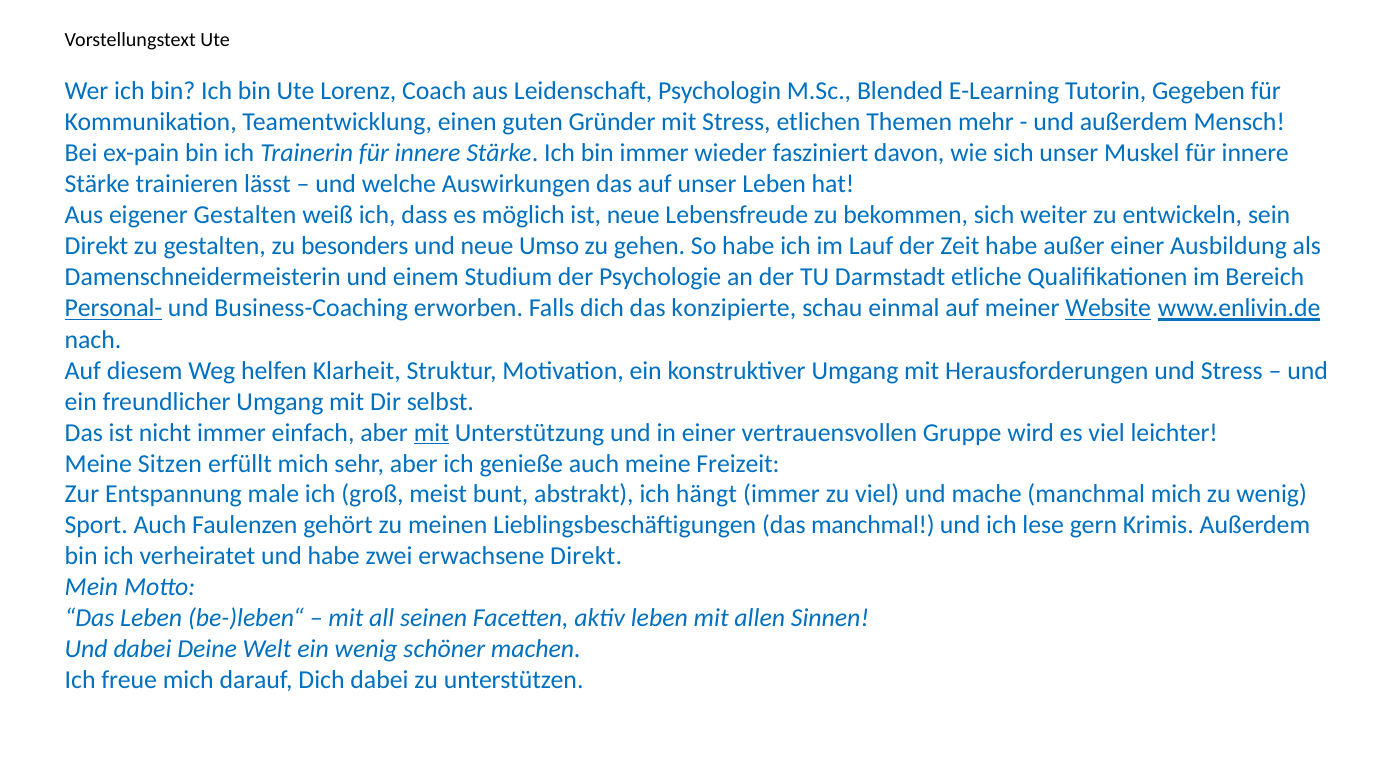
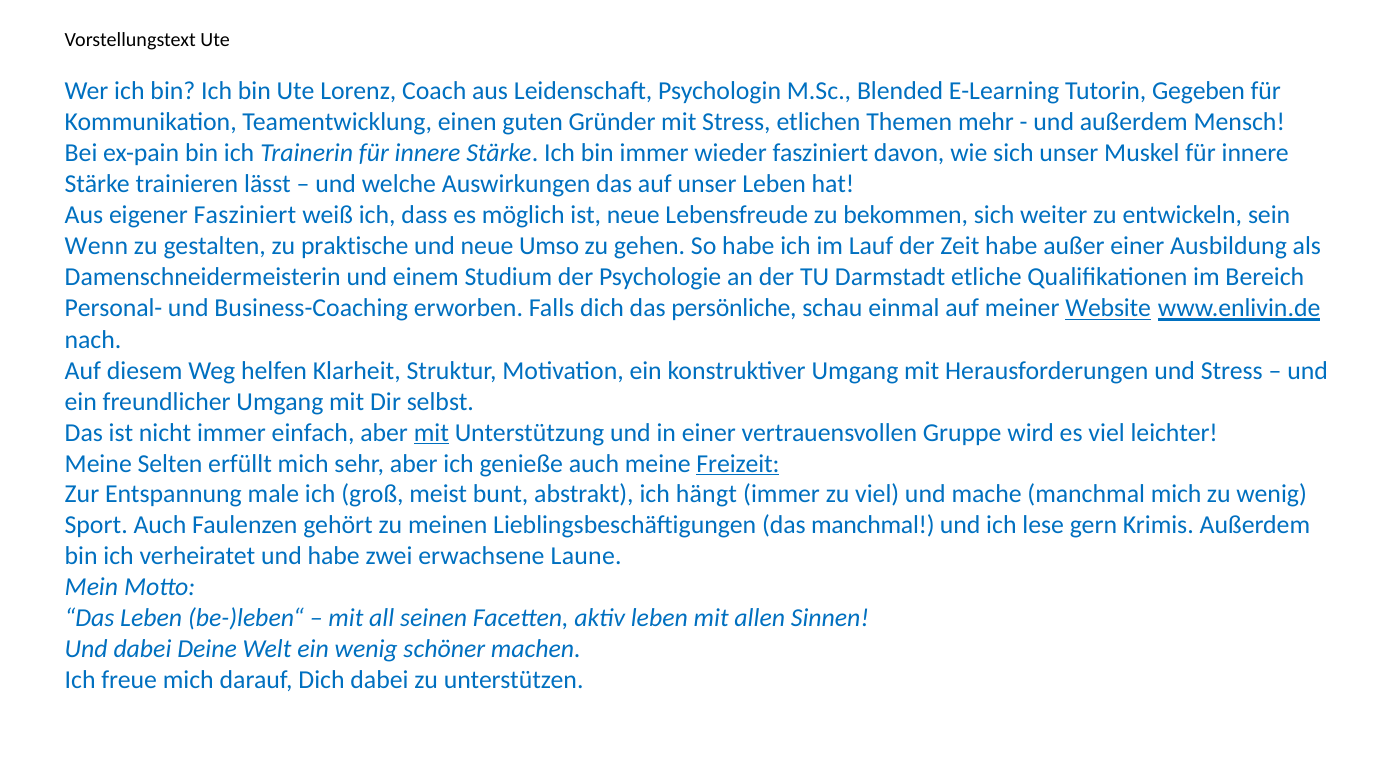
eigener Gestalten: Gestalten -> Fasziniert
Direkt at (97, 246): Direkt -> Wenn
besonders: besonders -> praktische
Personal- underline: present -> none
konzipierte: konzipierte -> persönliche
Sitzen: Sitzen -> Selten
Freizeit underline: none -> present
erwachsene Direkt: Direkt -> Laune
